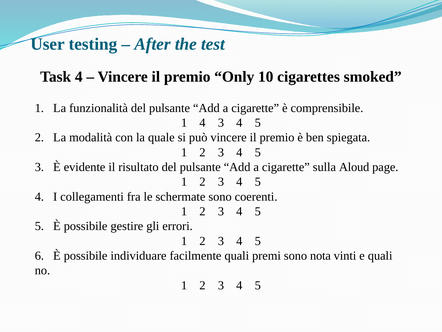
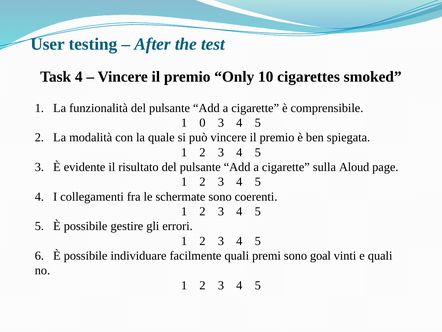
1 4: 4 -> 0
nota: nota -> goal
